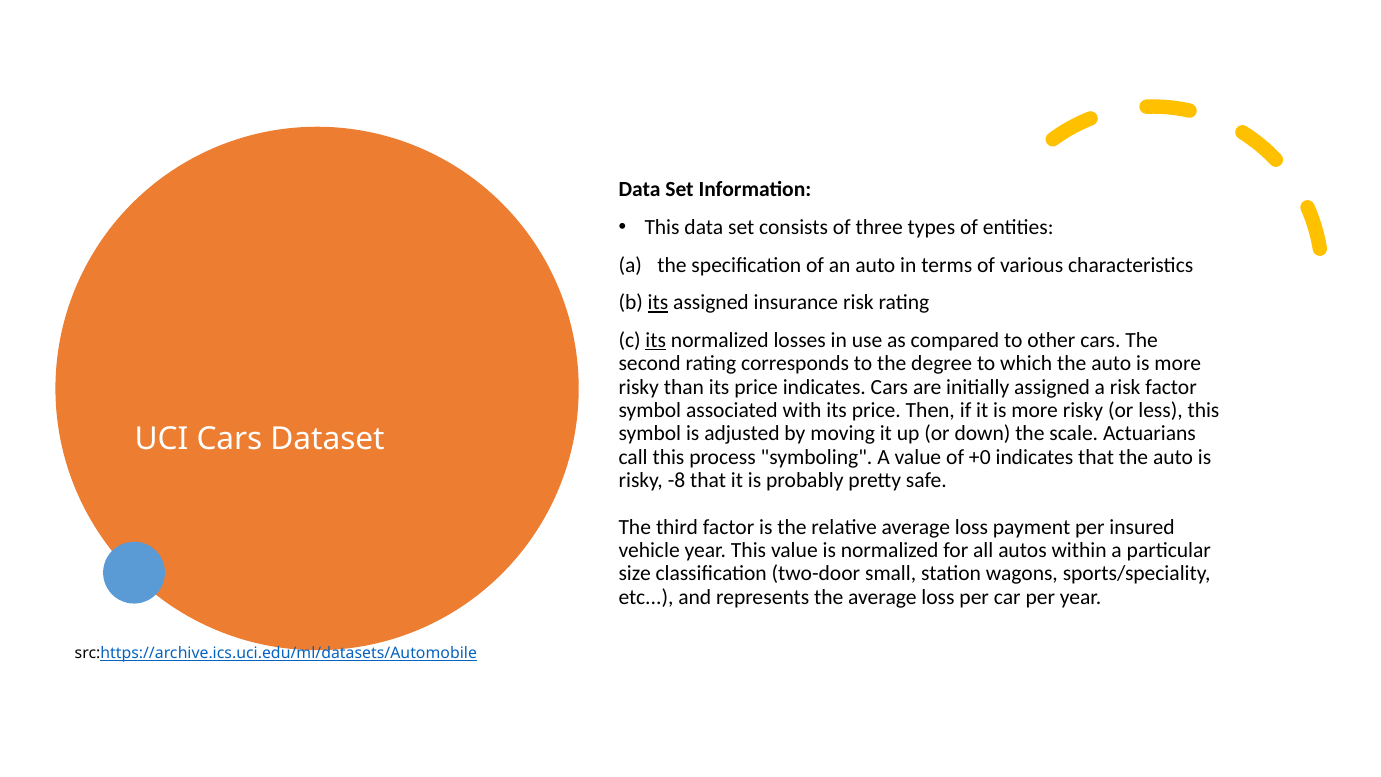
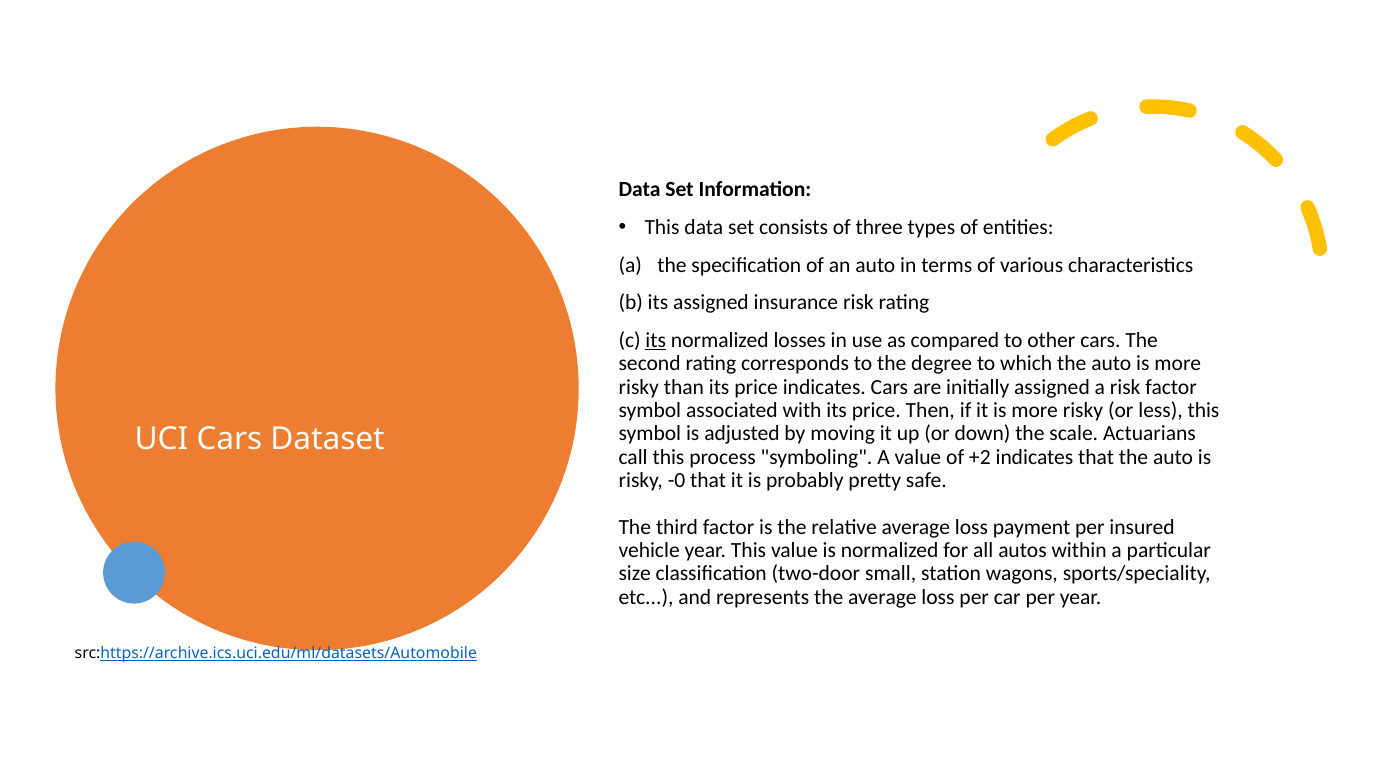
its at (658, 303) underline: present -> none
+0: +0 -> +2
-8: -8 -> -0
